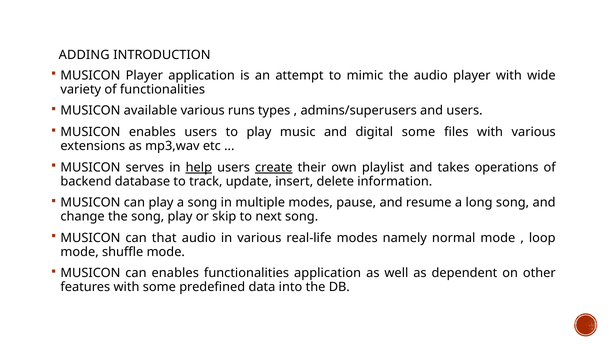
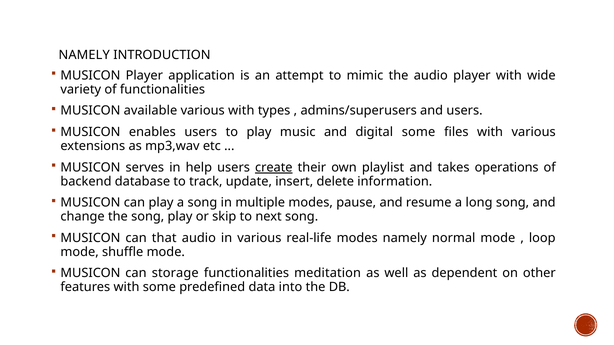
ADDING at (84, 55): ADDING -> NAMELY
various runs: runs -> with
help underline: present -> none
can enables: enables -> storage
functionalities application: application -> meditation
